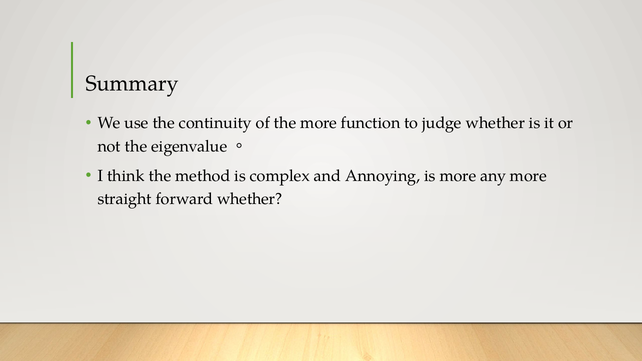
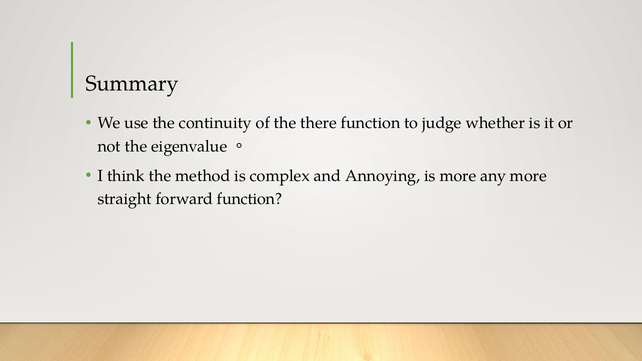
the more: more -> there
forward whether: whether -> function
